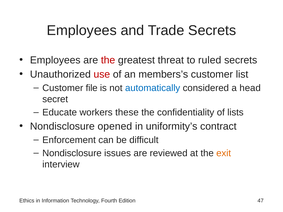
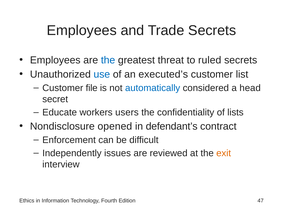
the at (108, 60) colour: red -> blue
use colour: red -> blue
members’s: members’s -> executed’s
these: these -> users
uniformity’s: uniformity’s -> defendant’s
Nondisclosure at (72, 153): Nondisclosure -> Independently
